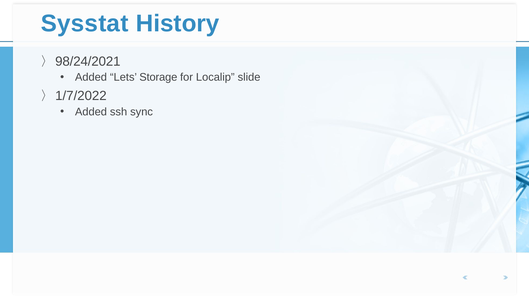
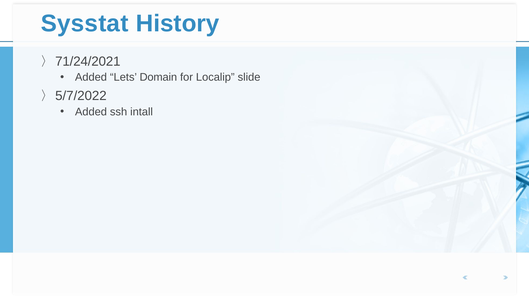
98/24/2021: 98/24/2021 -> 71/24/2021
Storage: Storage -> Domain
1/7/2022: 1/7/2022 -> 5/7/2022
sync: sync -> intall
